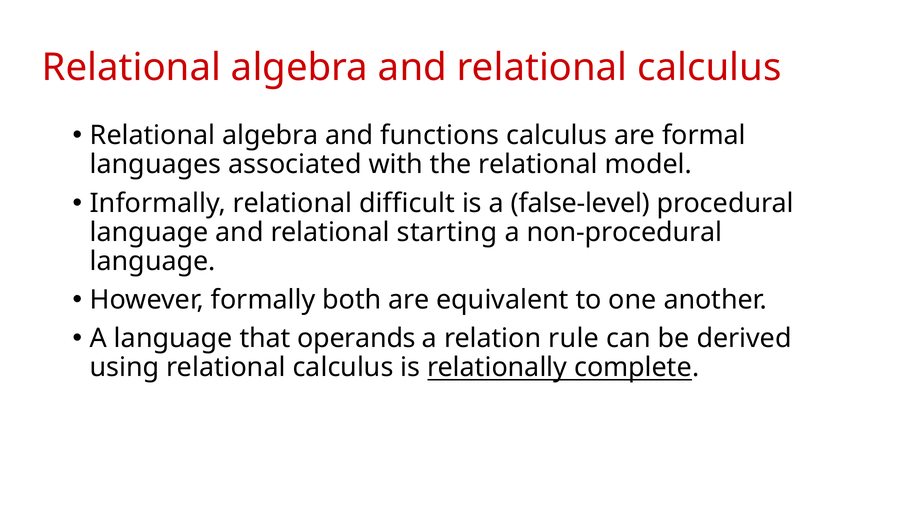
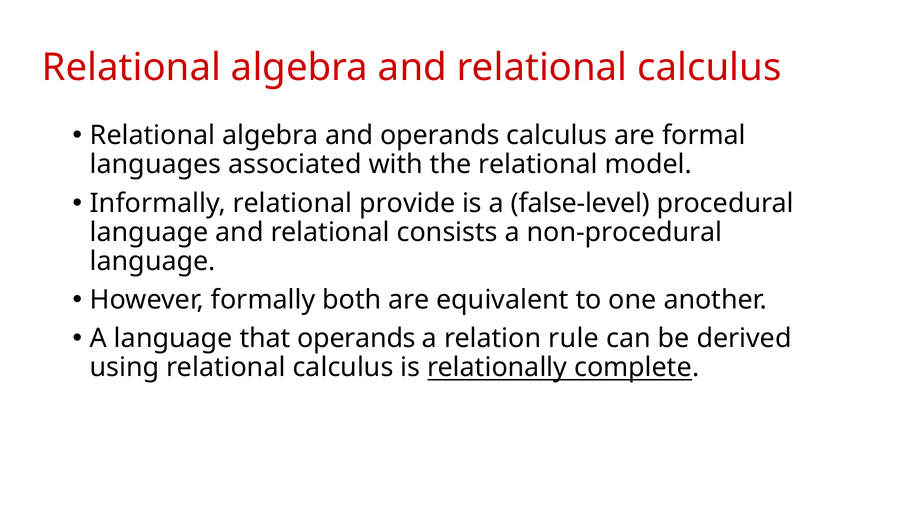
and functions: functions -> operands
difficult: difficult -> provide
starting: starting -> consists
